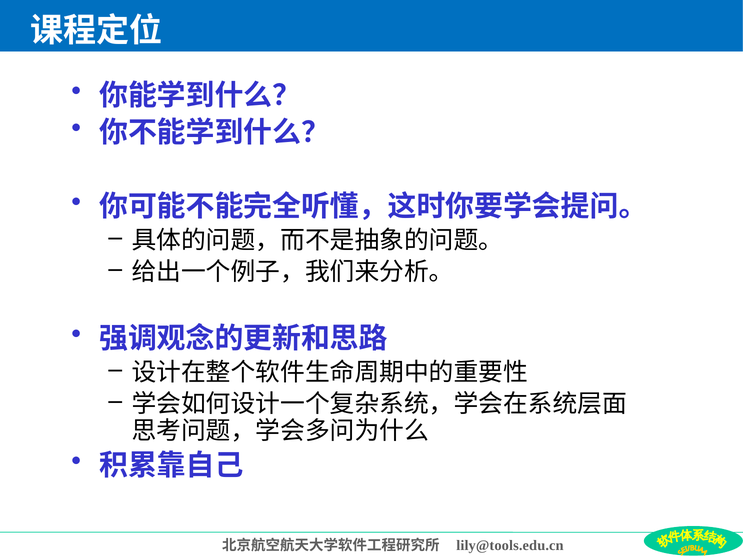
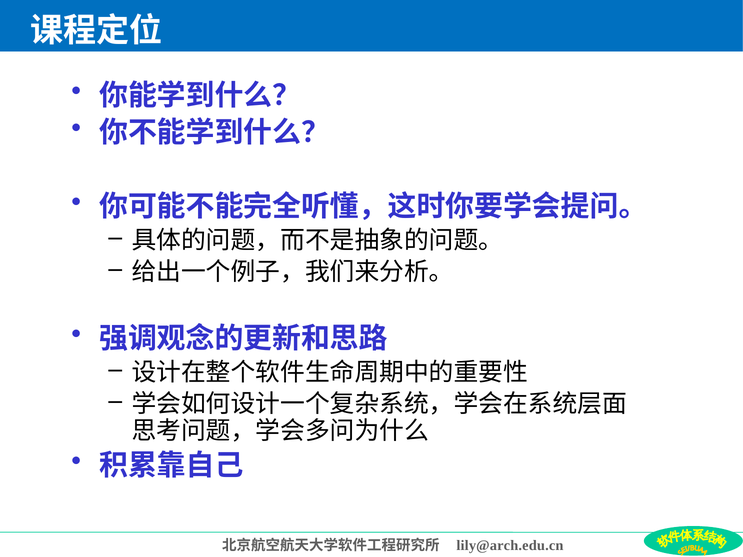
lily@tools.edu.cn: lily@tools.edu.cn -> lily@arch.edu.cn
